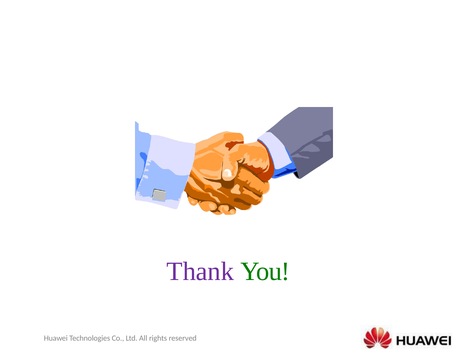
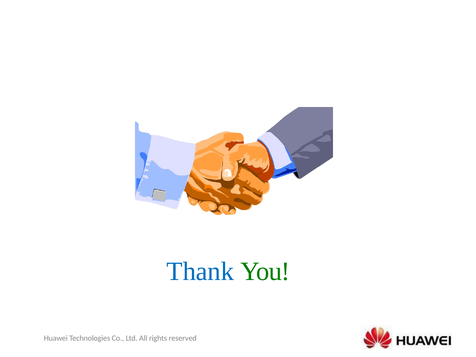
Thank colour: purple -> blue
